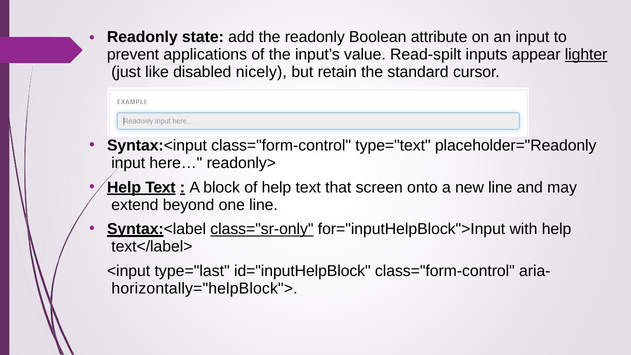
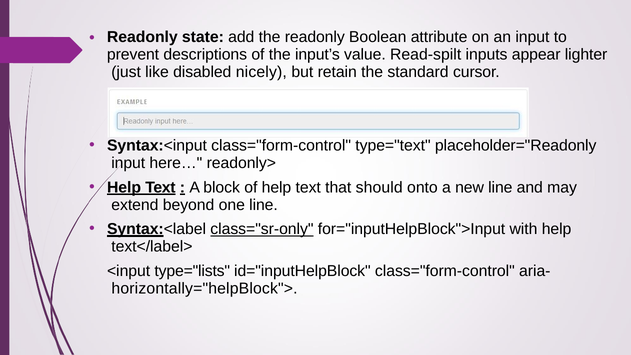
applications: applications -> descriptions
lighter underline: present -> none
screen: screen -> should
type="last: type="last -> type="lists
